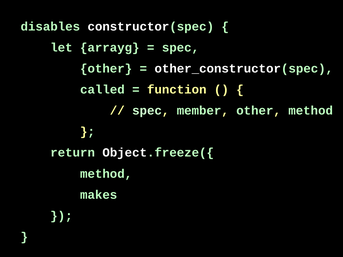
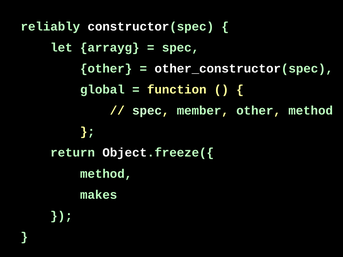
disables: disables -> reliably
called: called -> global
